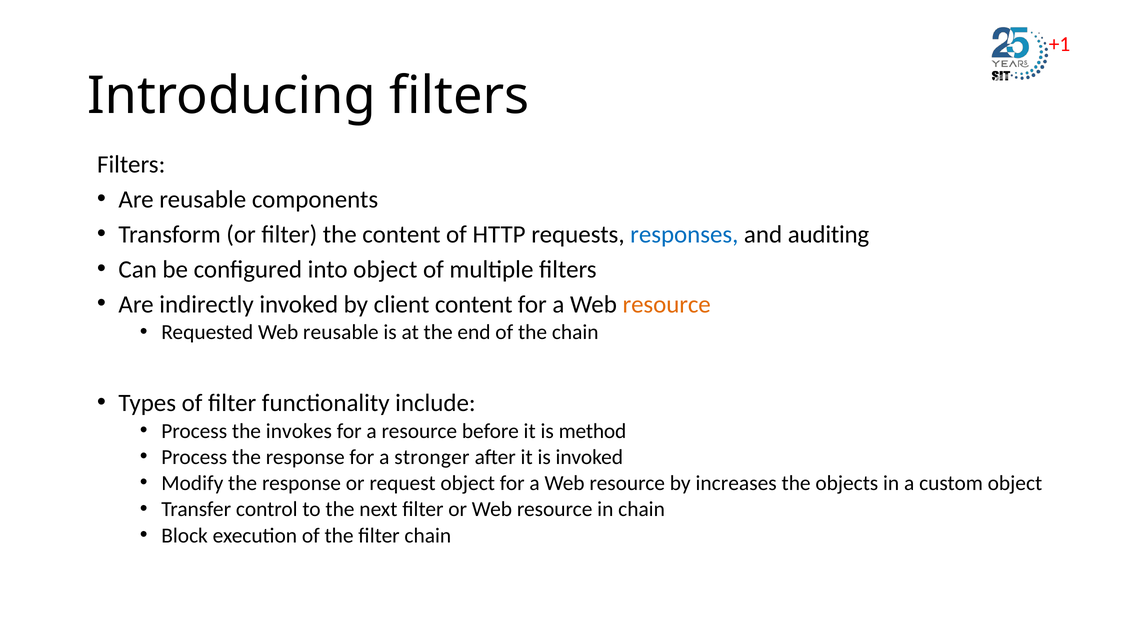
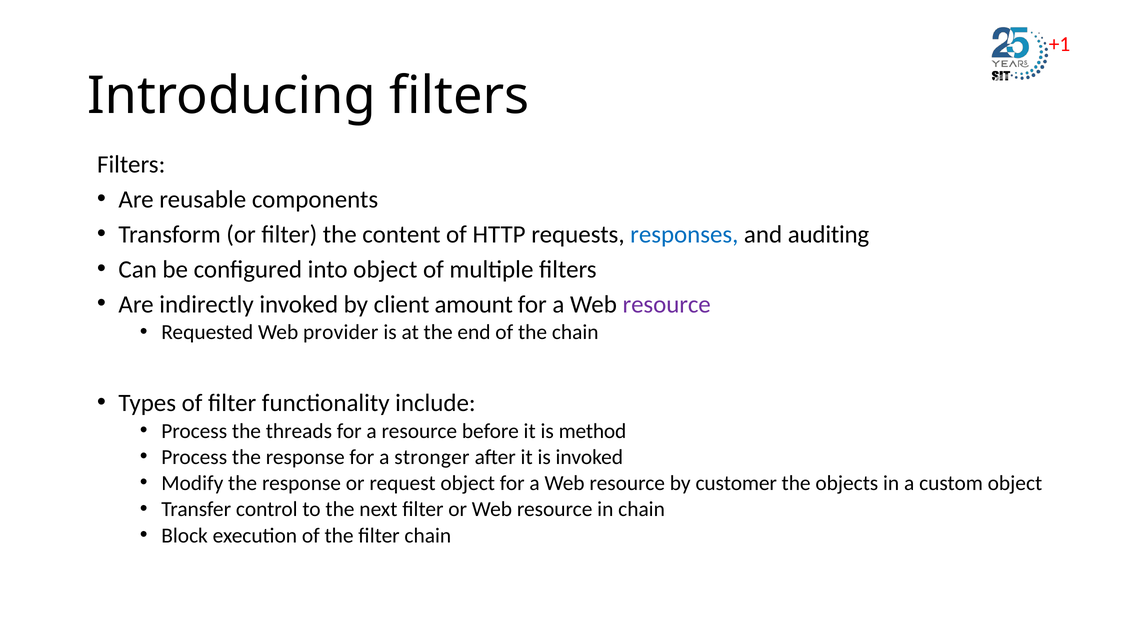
client content: content -> amount
resource at (667, 304) colour: orange -> purple
Web reusable: reusable -> provider
invokes: invokes -> threads
increases: increases -> customer
